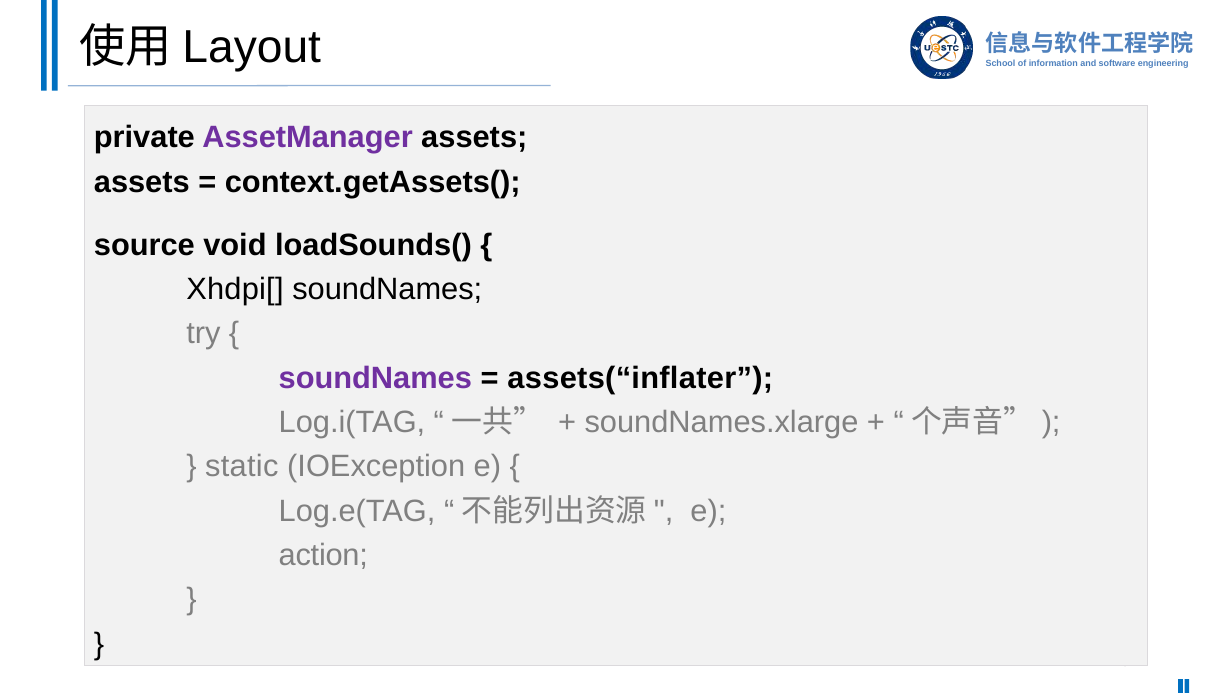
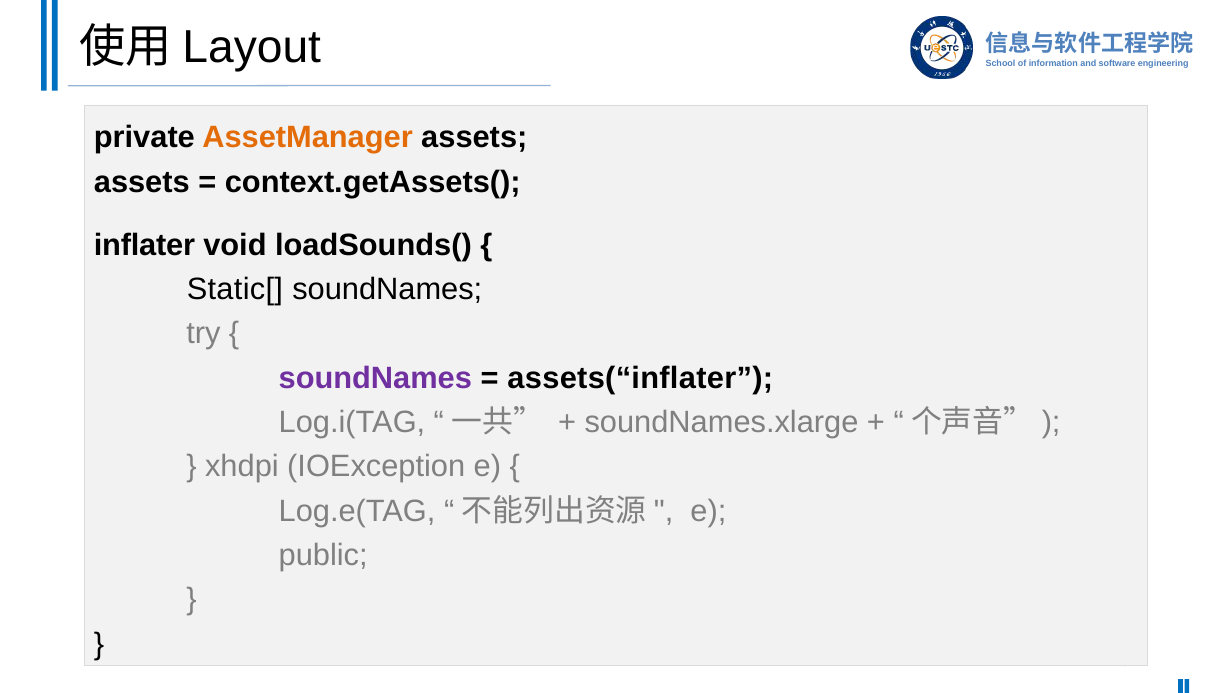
AssetManager colour: purple -> orange
source: source -> inflater
Xhdpi[: Xhdpi[ -> Static[
static: static -> xhdpi
action: action -> public
